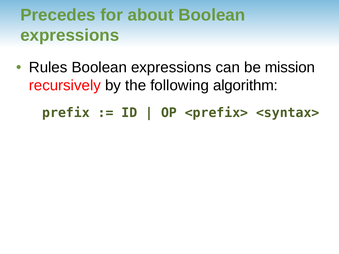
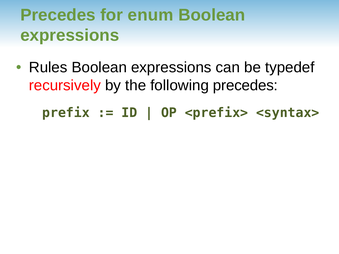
about: about -> enum
mission: mission -> typedef
following algorithm: algorithm -> precedes
